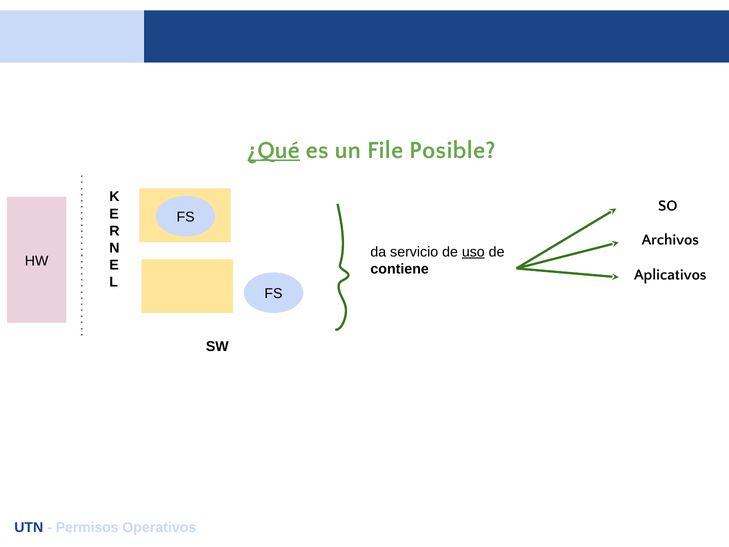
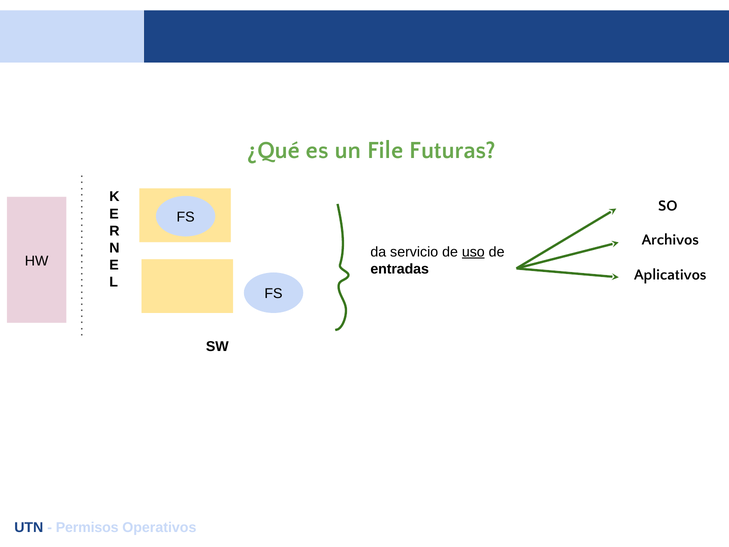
¿Qué underline: present -> none
Posible: Posible -> Futuras
contiene: contiene -> entradas
